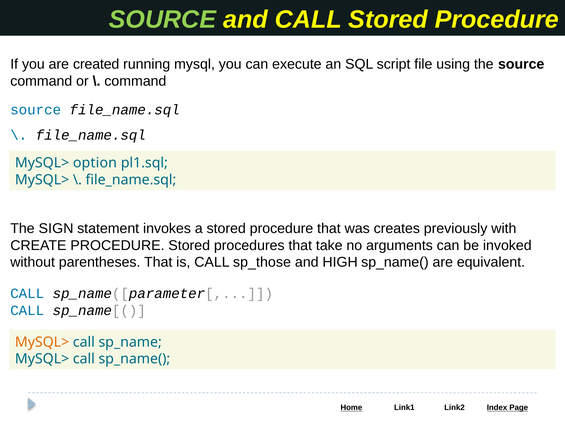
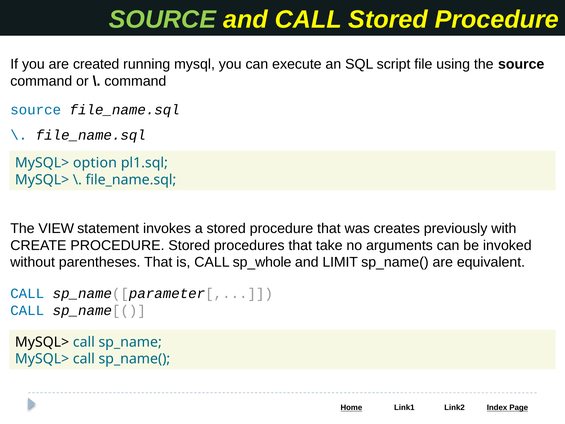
SIGN: SIGN -> VIEW
sp_those: sp_those -> sp_whole
HIGH: HIGH -> LIMIT
MySQL> at (42, 342) colour: orange -> black
